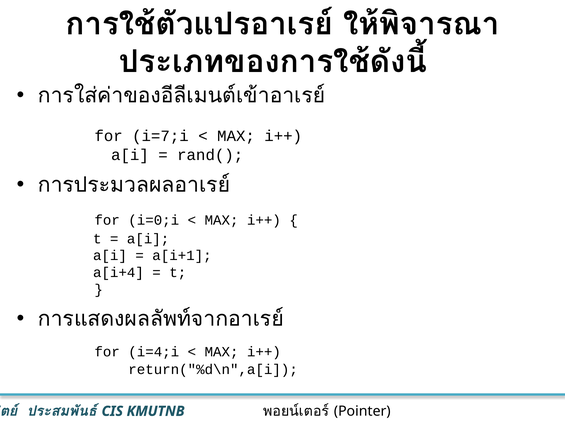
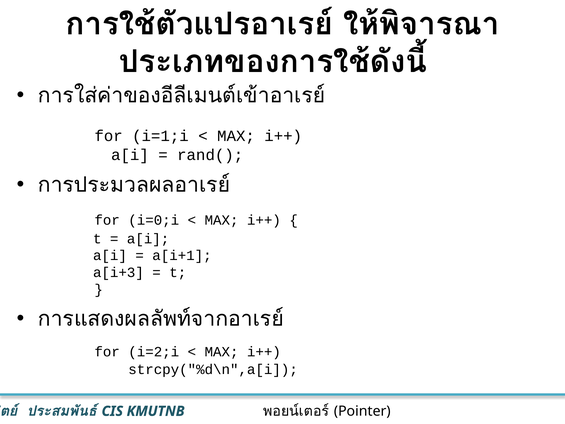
i=7;i: i=7;i -> i=1;i
a[i+4: a[i+4 -> a[i+3
i=4;i: i=4;i -> i=2;i
return("%d\n",a[i: return("%d\n",a[i -> strcpy("%d\n",a[i
